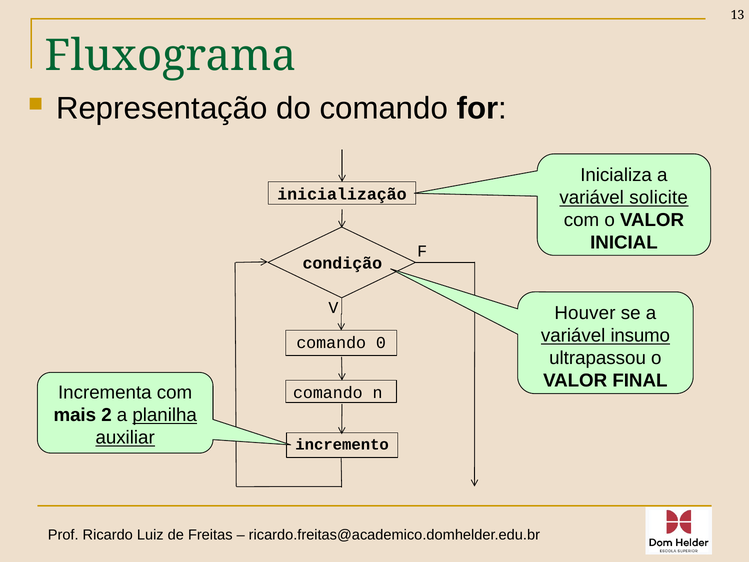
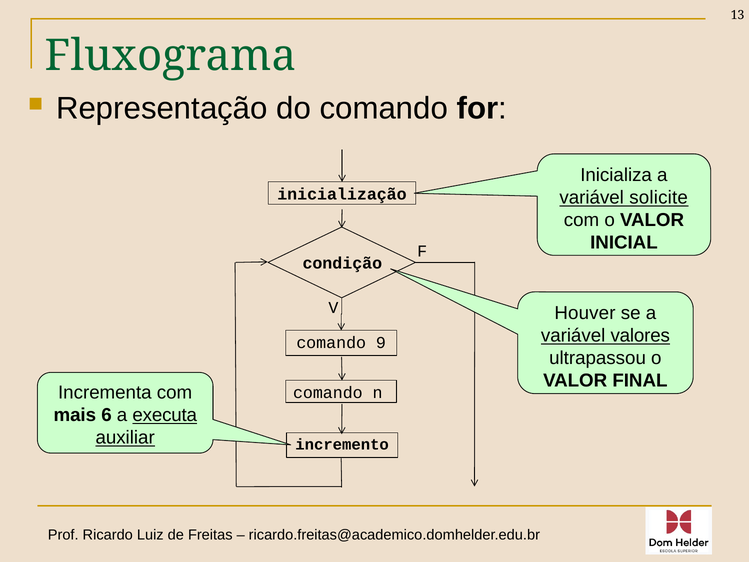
insumo: insumo -> valores
0: 0 -> 9
2: 2 -> 6
planilha: planilha -> executa
